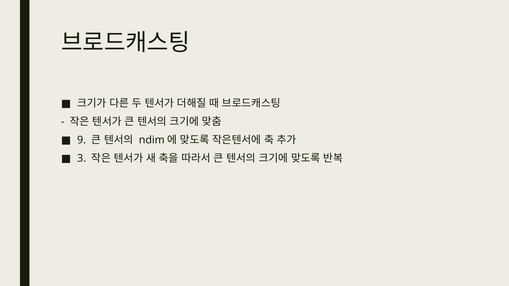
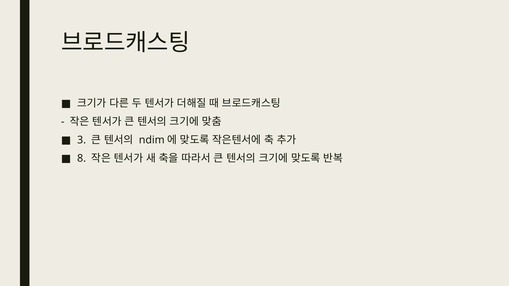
9: 9 -> 3
3: 3 -> 8
